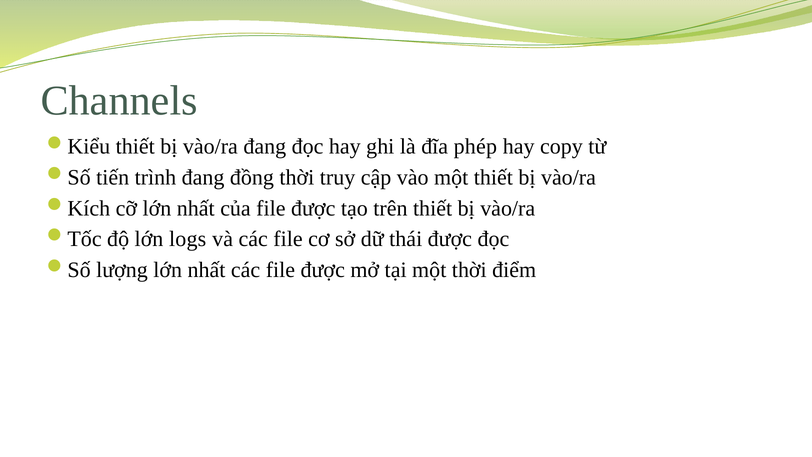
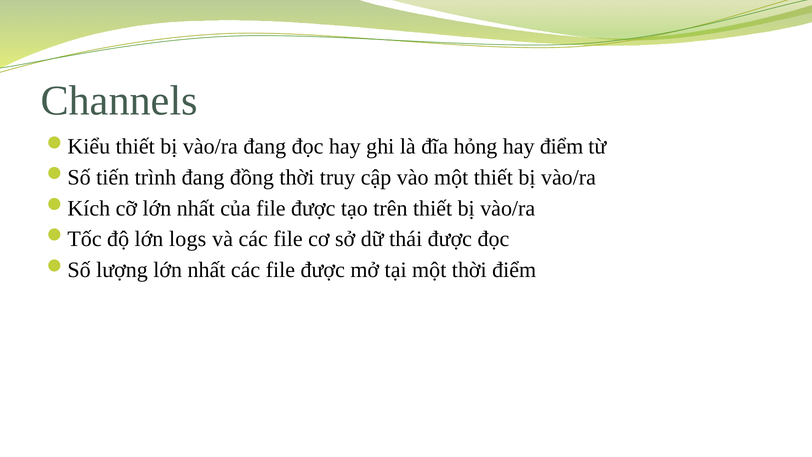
phép: phép -> hỏng
hay copy: copy -> điểm
